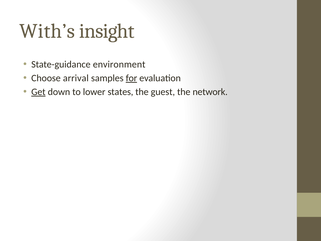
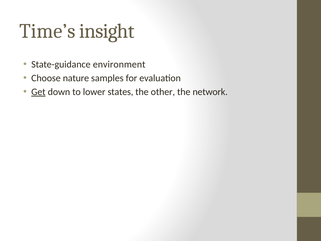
With’s: With’s -> Time’s
arrival: arrival -> nature
for underline: present -> none
guest: guest -> other
